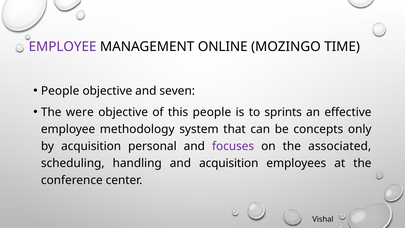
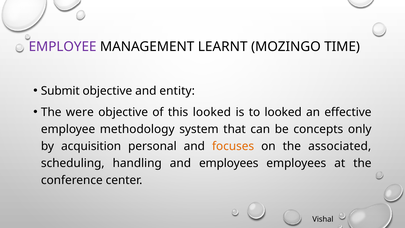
ONLINE: ONLINE -> LEARNT
People at (60, 91): People -> Submit
seven: seven -> entity
this people: people -> looked
to sprints: sprints -> looked
focuses colour: purple -> orange
and acquisition: acquisition -> employees
